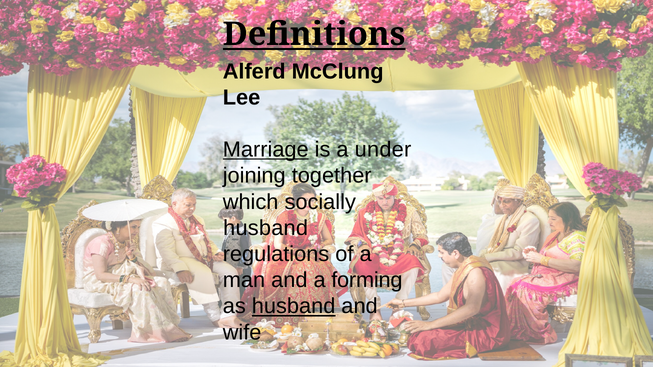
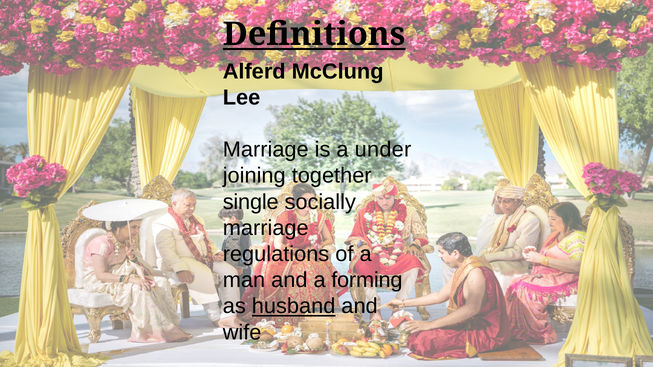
Marriage at (266, 150) underline: present -> none
which: which -> single
husband at (266, 228): husband -> marriage
